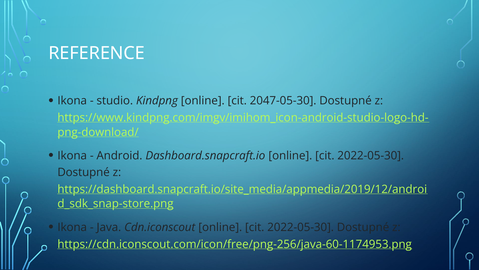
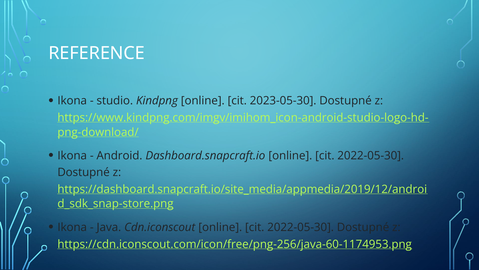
2047-05-30: 2047-05-30 -> 2023-05-30
